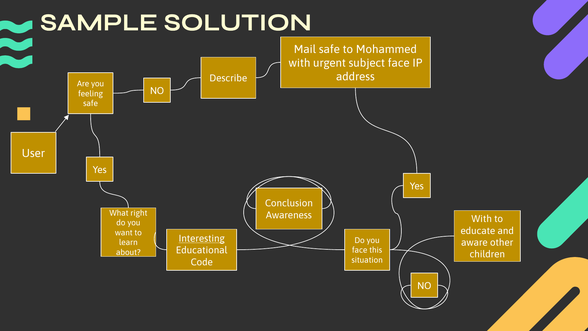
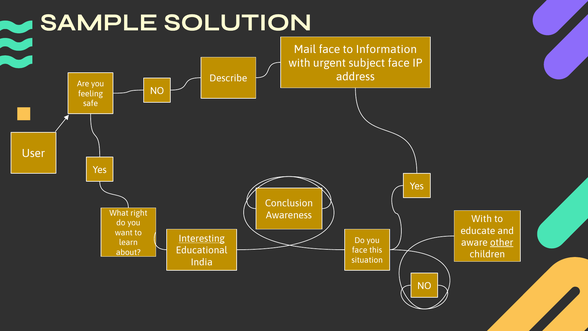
Mail safe: safe -> face
Mohammed: Mohammed -> Information
other underline: none -> present
Code: Code -> India
